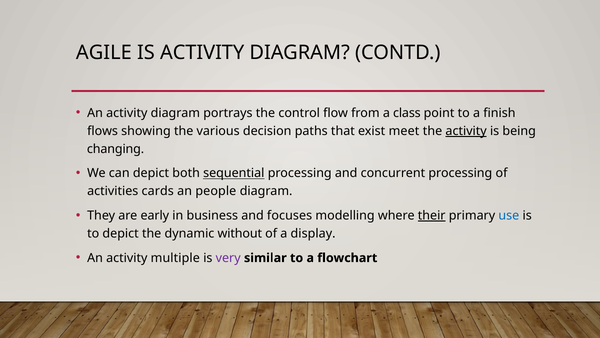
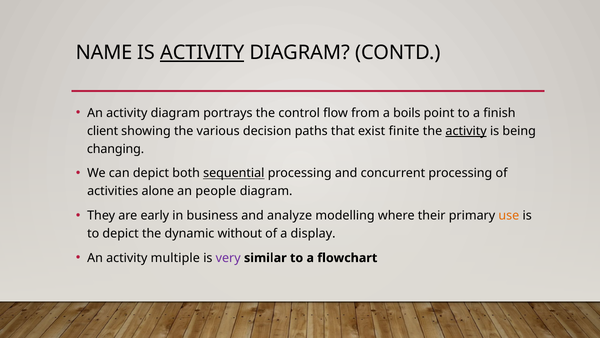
AGILE: AGILE -> NAME
ACTIVITY at (202, 53) underline: none -> present
class: class -> boils
flows: flows -> client
meet: meet -> finite
cards: cards -> alone
focuses: focuses -> analyze
their underline: present -> none
use colour: blue -> orange
